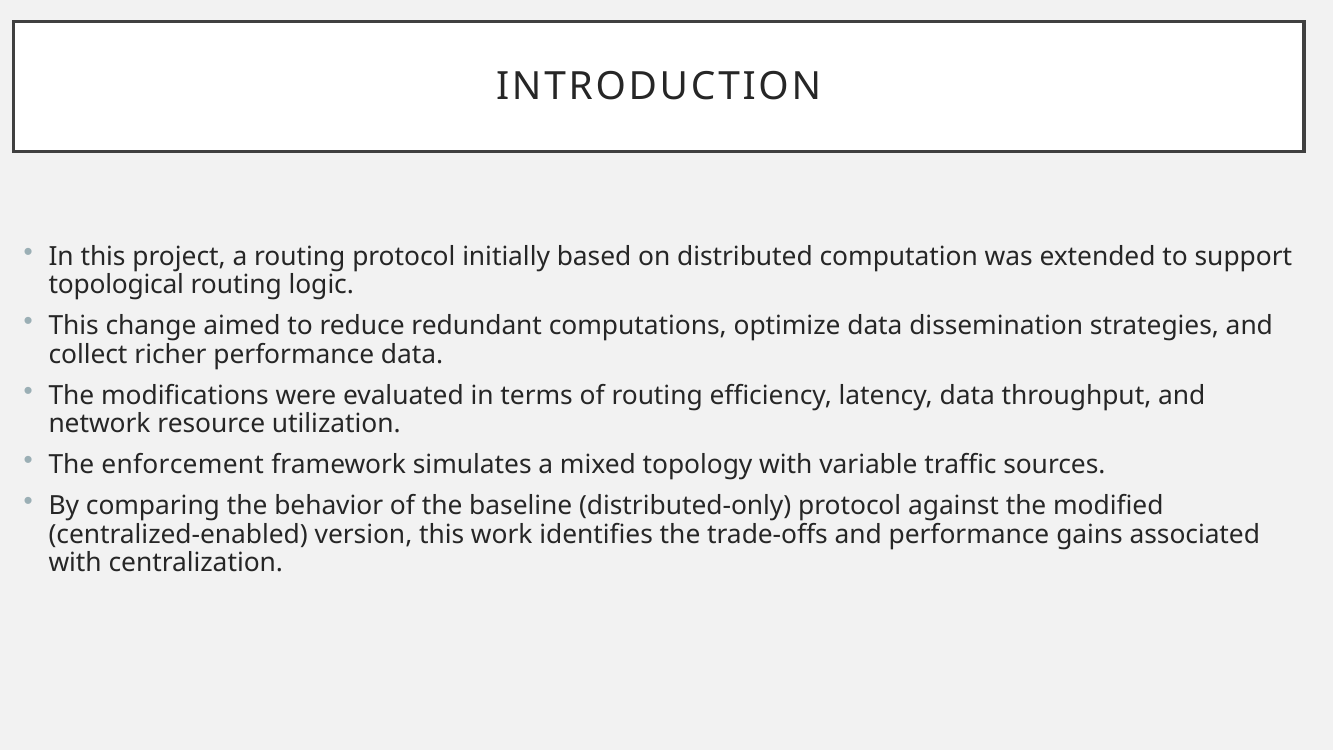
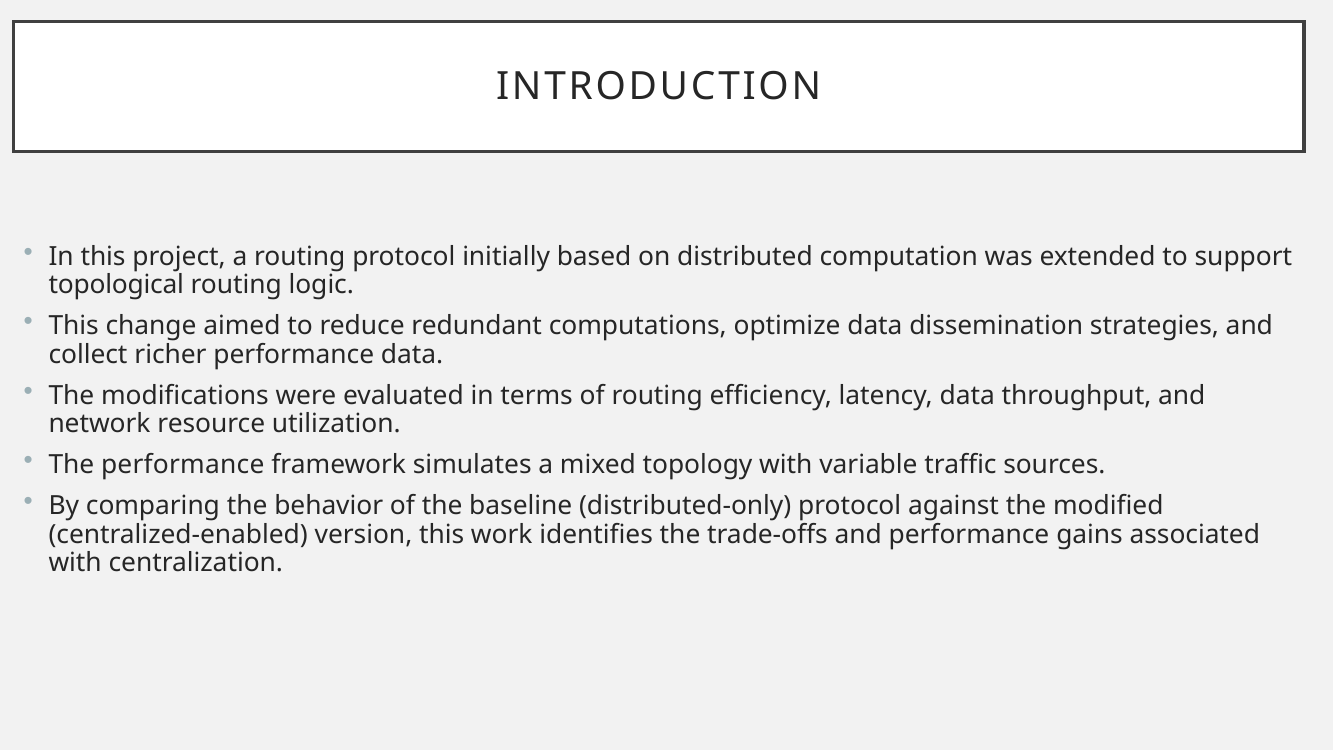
The enforcement: enforcement -> performance
